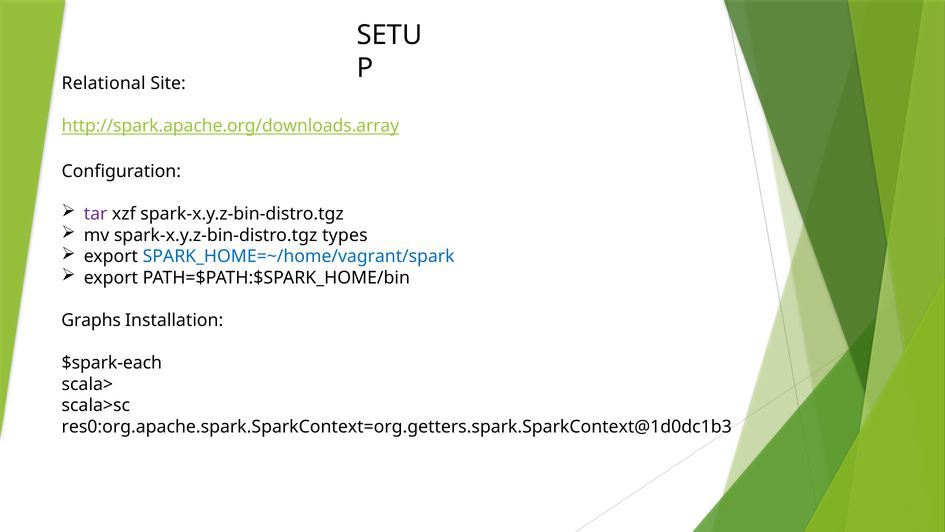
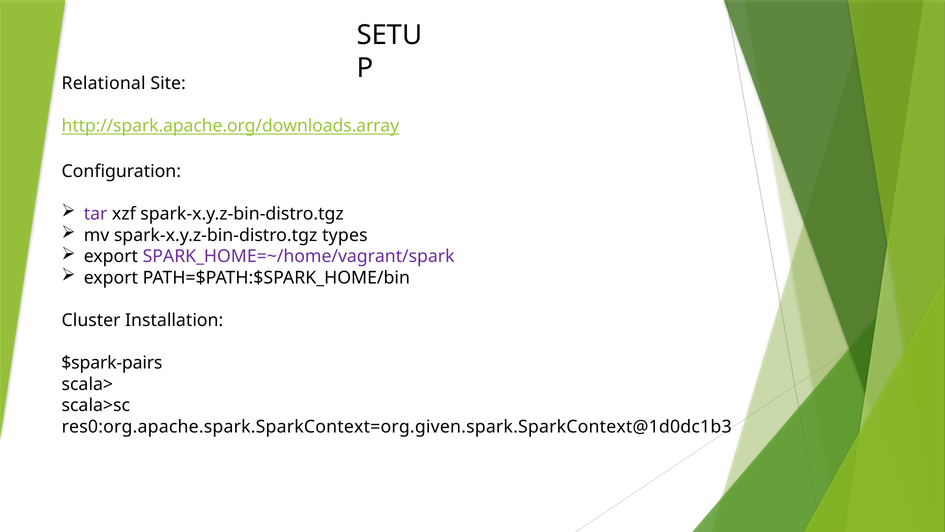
SPARK_HOME=~/home/vagrant/spark colour: blue -> purple
Graphs: Graphs -> Cluster
$spark-each: $spark-each -> $spark-pairs
res0:org.apache.spark.SparkContext=org.getters.spark.SparkContext@1d0dc1b3: res0:org.apache.spark.SparkContext=org.getters.spark.SparkContext@1d0dc1b3 -> res0:org.apache.spark.SparkContext=org.given.spark.SparkContext@1d0dc1b3
